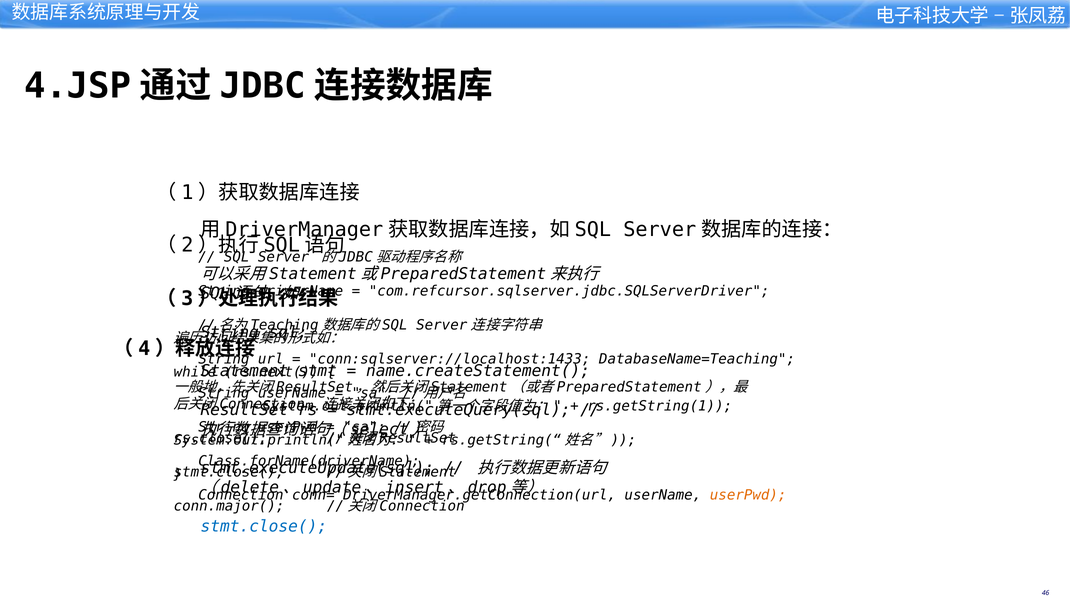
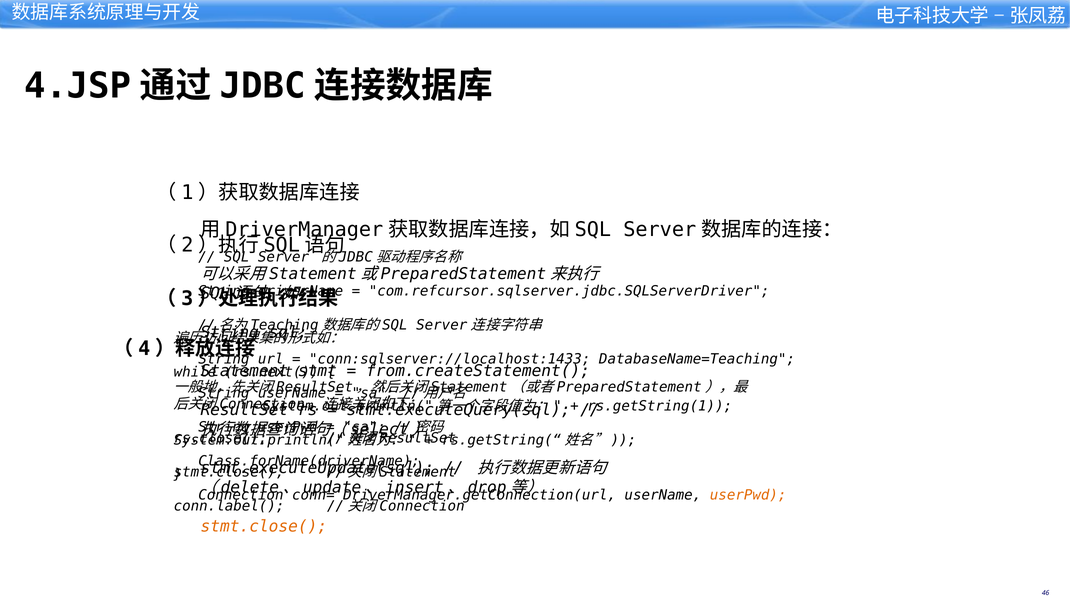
name.createStatement(: name.createStatement( -> from.createStatement(
conn.major(: conn.major( -> conn.label(
stmt.close( at (264, 526) colour: blue -> orange
